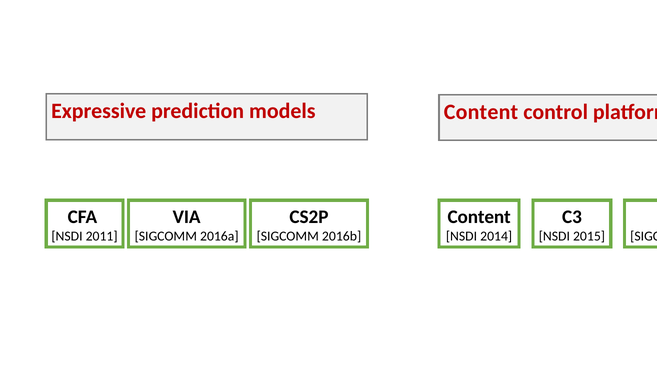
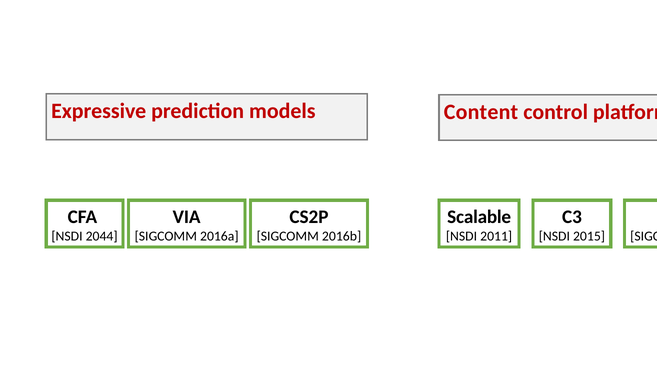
Content at (479, 217): Content -> Scalable
2011: 2011 -> 2044
2014: 2014 -> 2011
